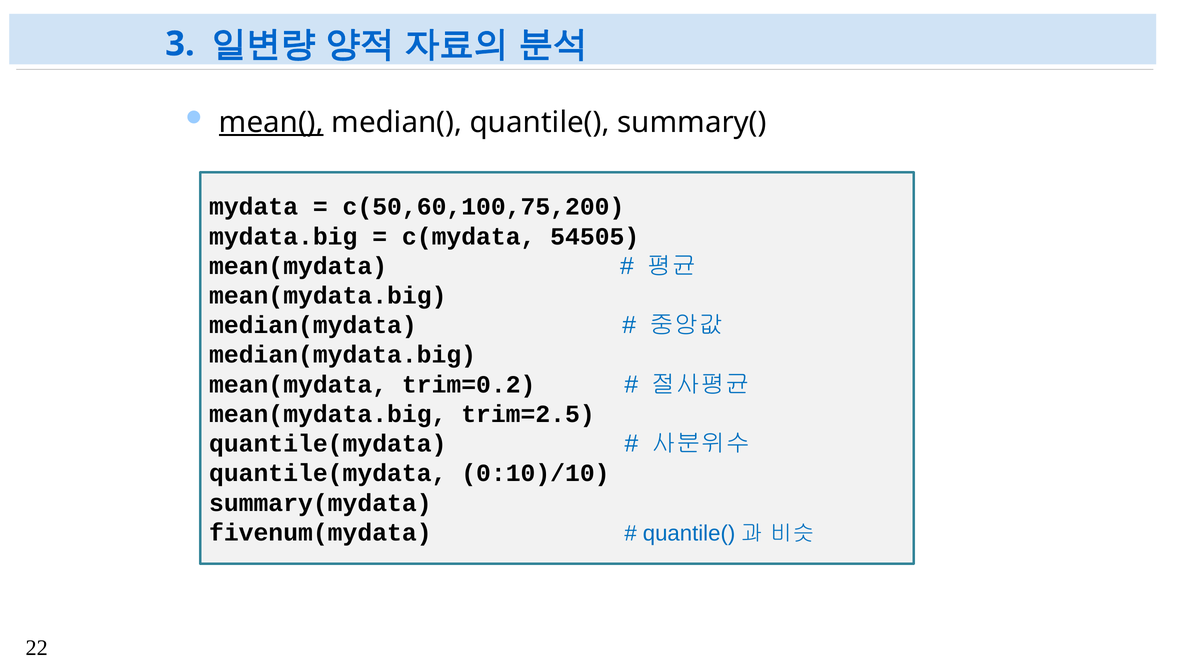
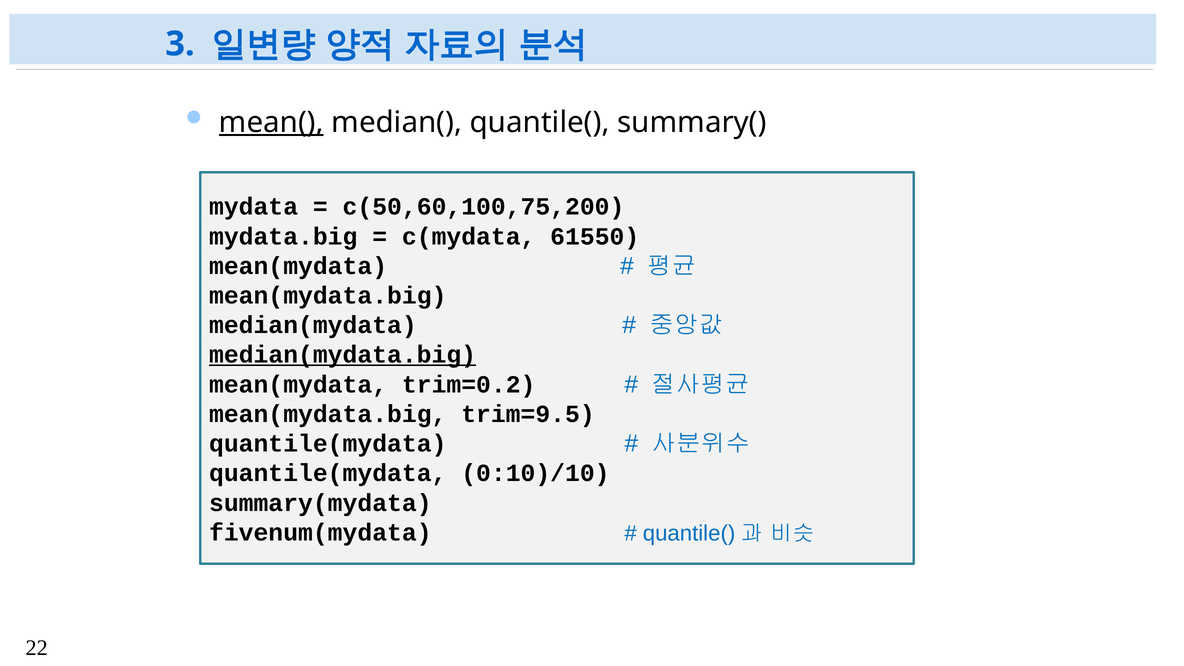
54505: 54505 -> 61550
median(mydata.big underline: none -> present
trim=2.5: trim=2.5 -> trim=9.5
